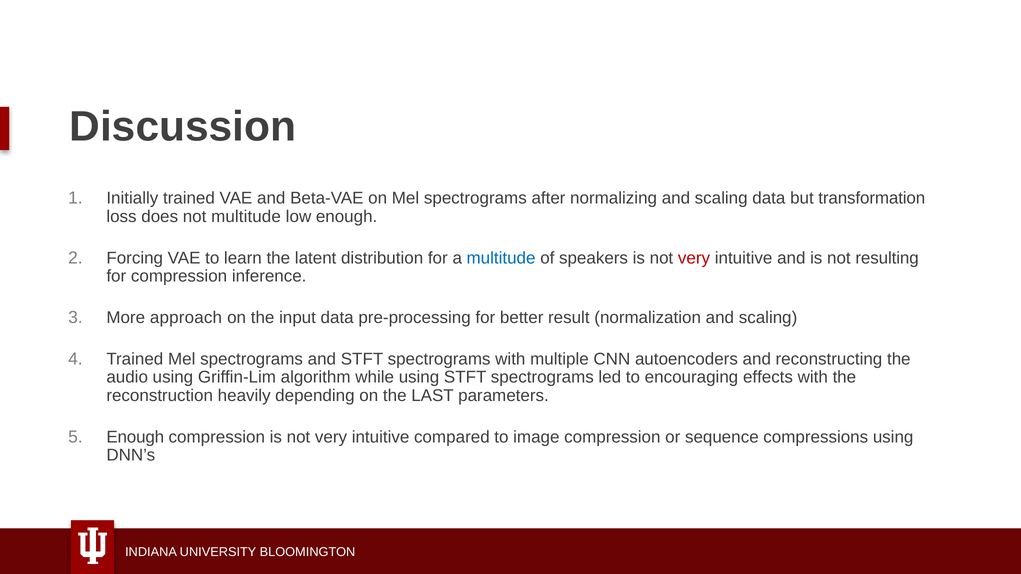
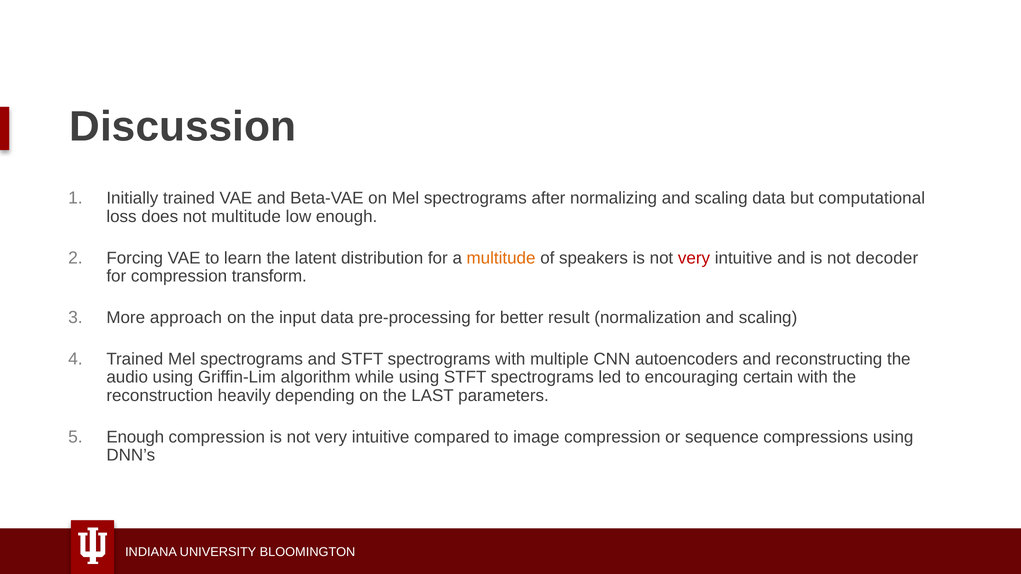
transformation: transformation -> computational
multitude at (501, 258) colour: blue -> orange
resulting: resulting -> decoder
inference: inference -> transform
effects: effects -> certain
